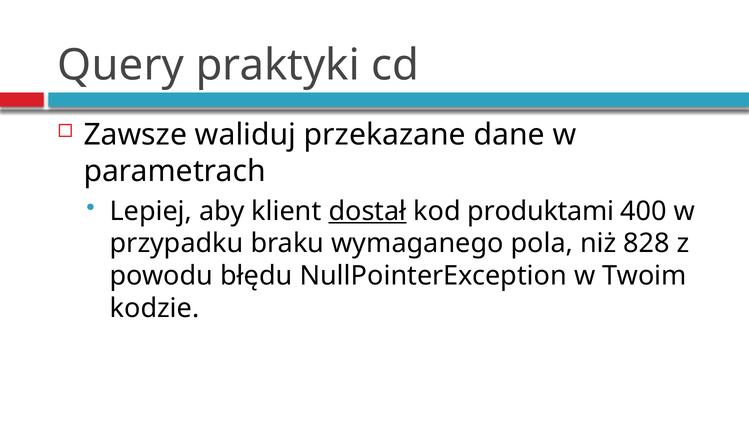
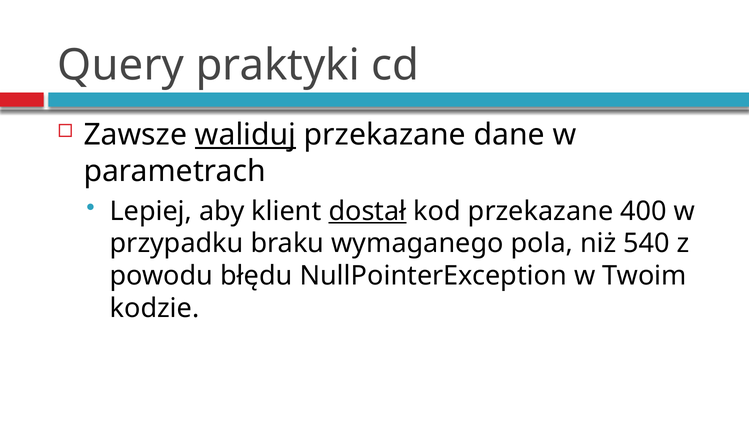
waliduj underline: none -> present
kod produktami: produktami -> przekazane
828: 828 -> 540
